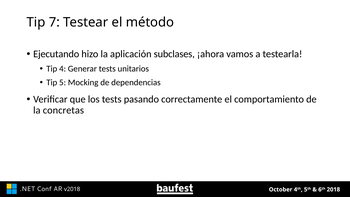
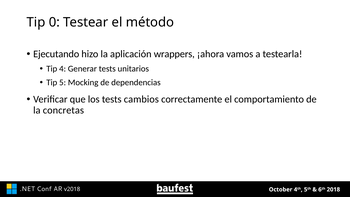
7: 7 -> 0
subclases: subclases -> wrappers
pasando: pasando -> cambios
